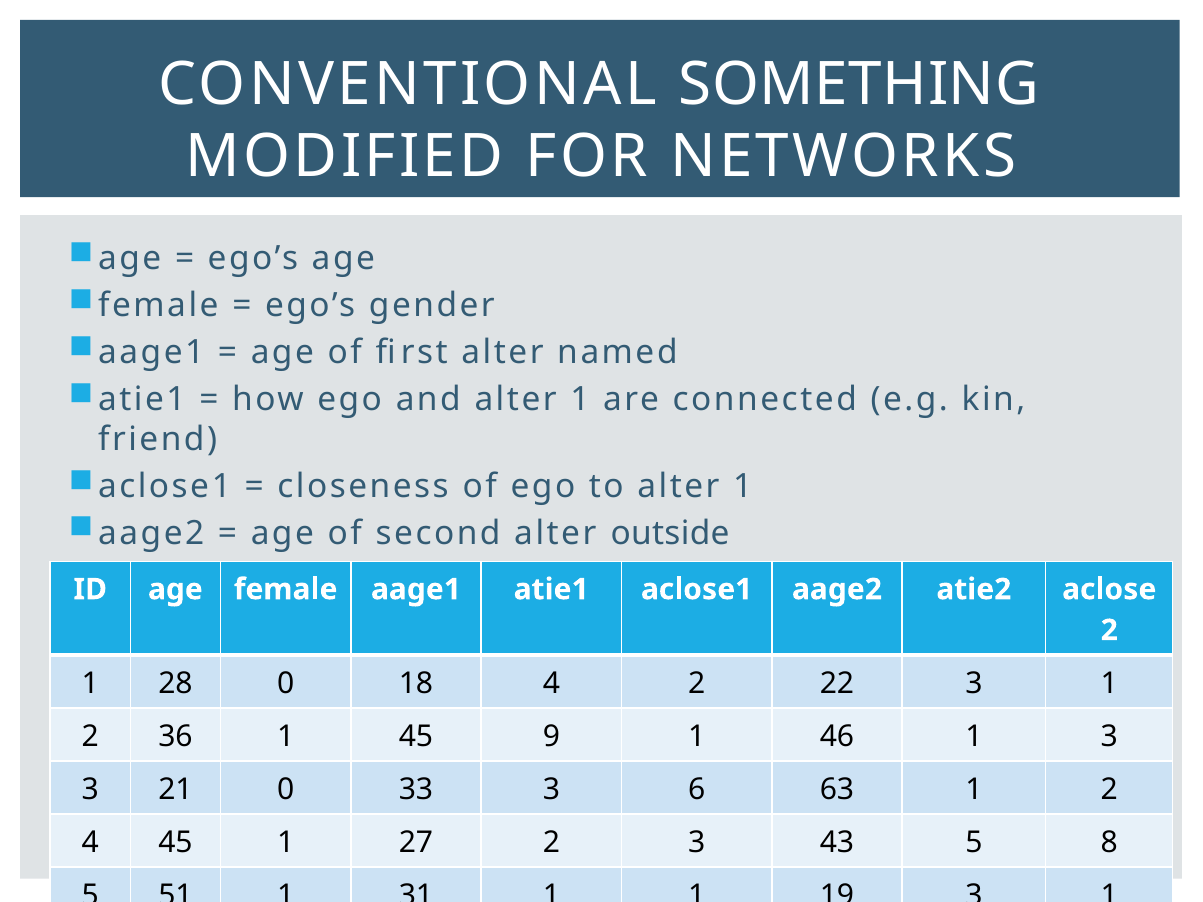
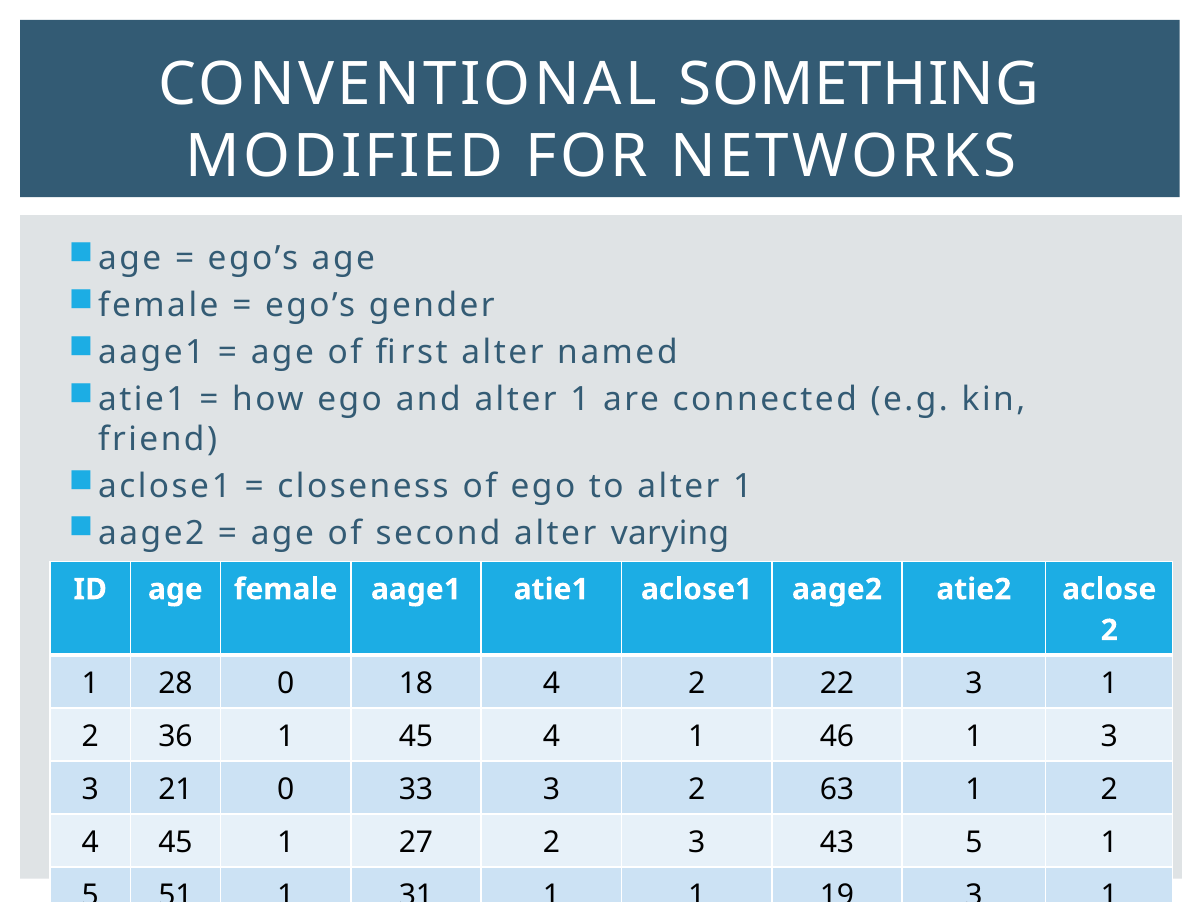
outside: outside -> varying
45 9: 9 -> 4
3 6: 6 -> 2
5 8: 8 -> 1
